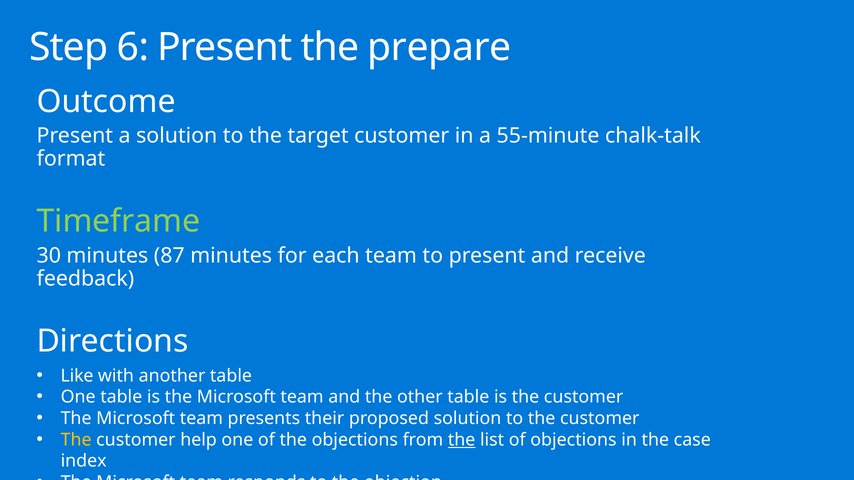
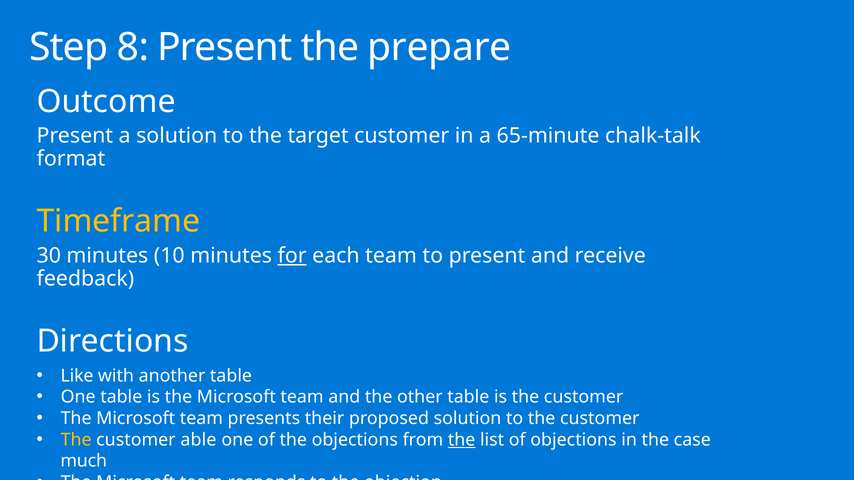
6: 6 -> 8
55-minute: 55-minute -> 65-minute
Timeframe colour: light green -> yellow
87: 87 -> 10
for underline: none -> present
help: help -> able
index: index -> much
